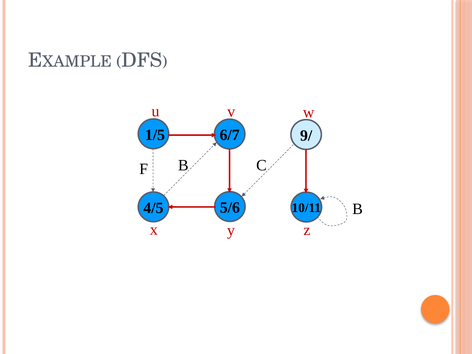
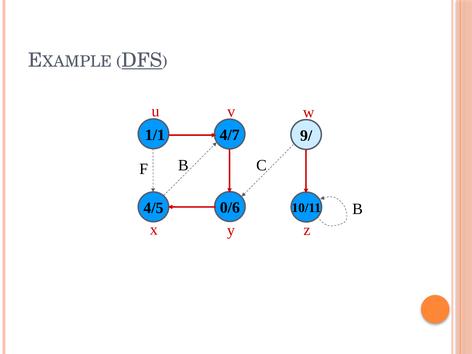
DFS underline: none -> present
1/5: 1/5 -> 1/1
6/7: 6/7 -> 4/7
5/6: 5/6 -> 0/6
